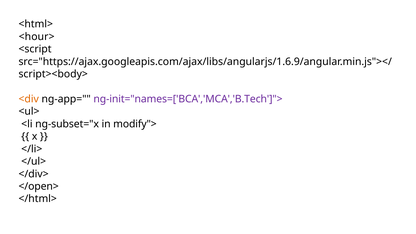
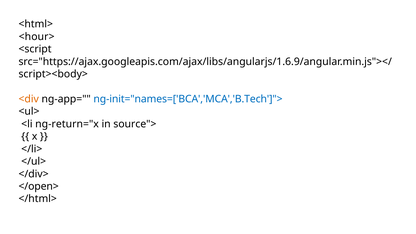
ng-init="names=['BCA','MCA','B.Tech']"> colour: purple -> blue
ng-subset="x: ng-subset="x -> ng-return="x
modify">: modify"> -> source">
